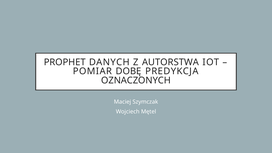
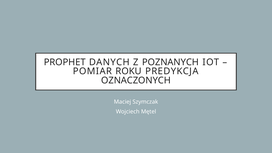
AUTORSTWA: AUTORSTWA -> POZNANYCH
DOBĘ: DOBĘ -> ROKU
